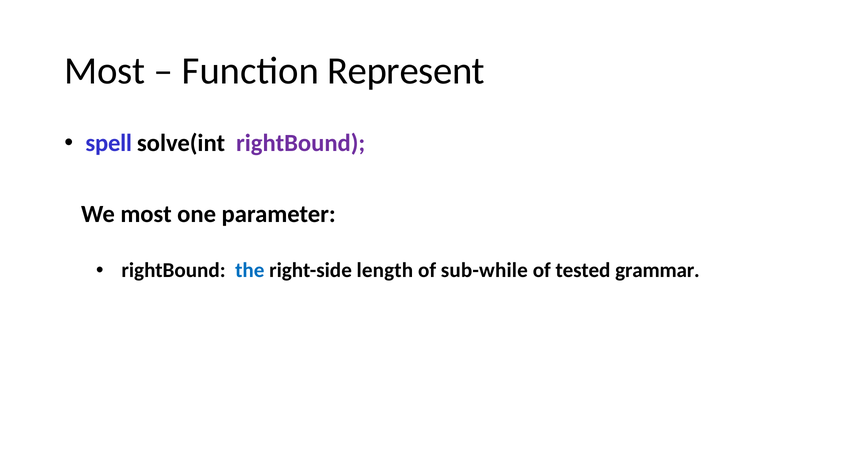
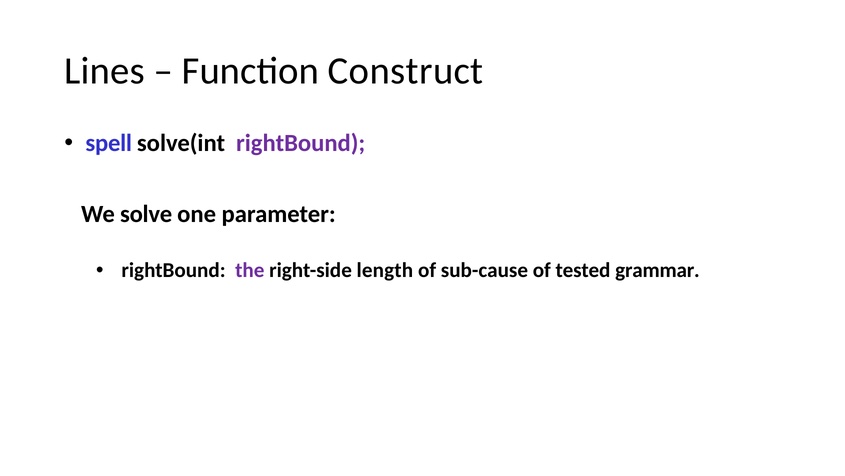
Most at (105, 71): Most -> Lines
Represent: Represent -> Construct
We most: most -> solve
the colour: blue -> purple
sub-while: sub-while -> sub-cause
